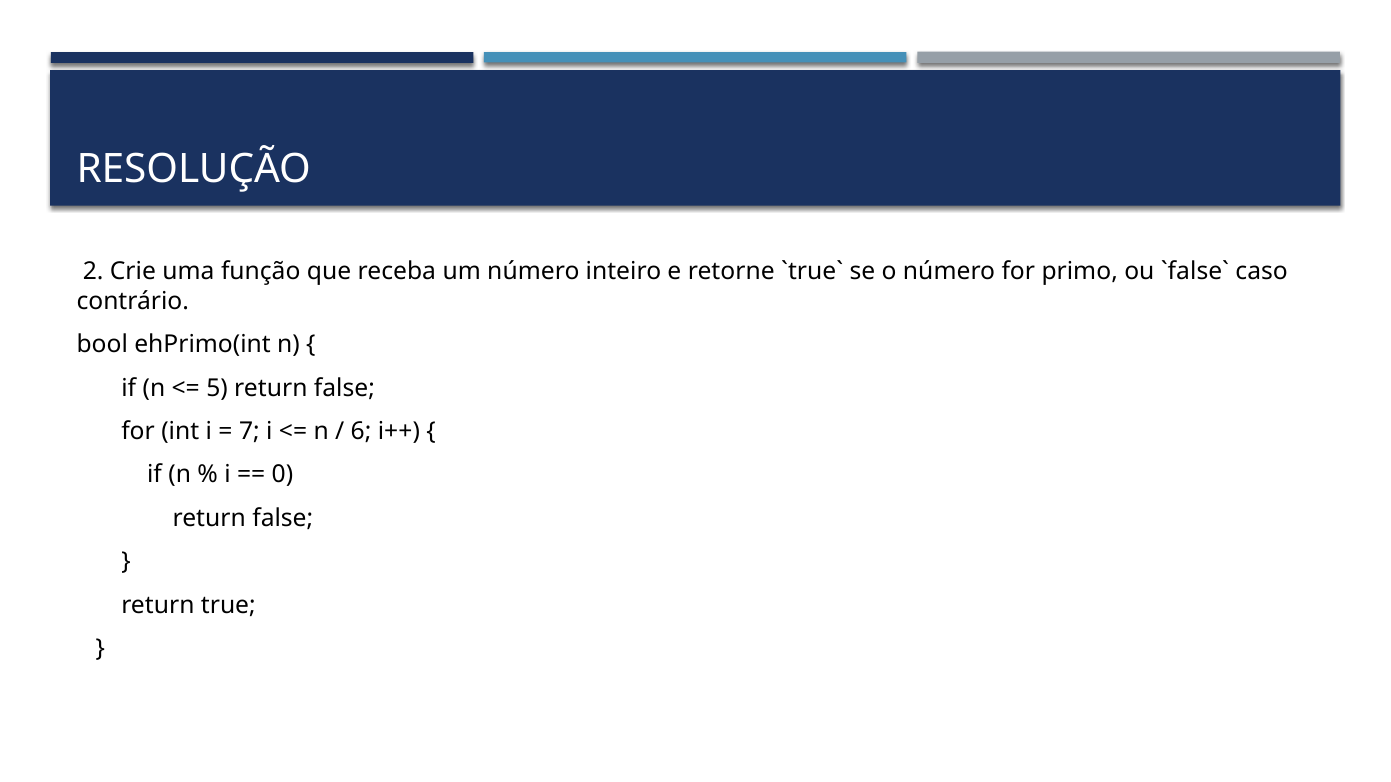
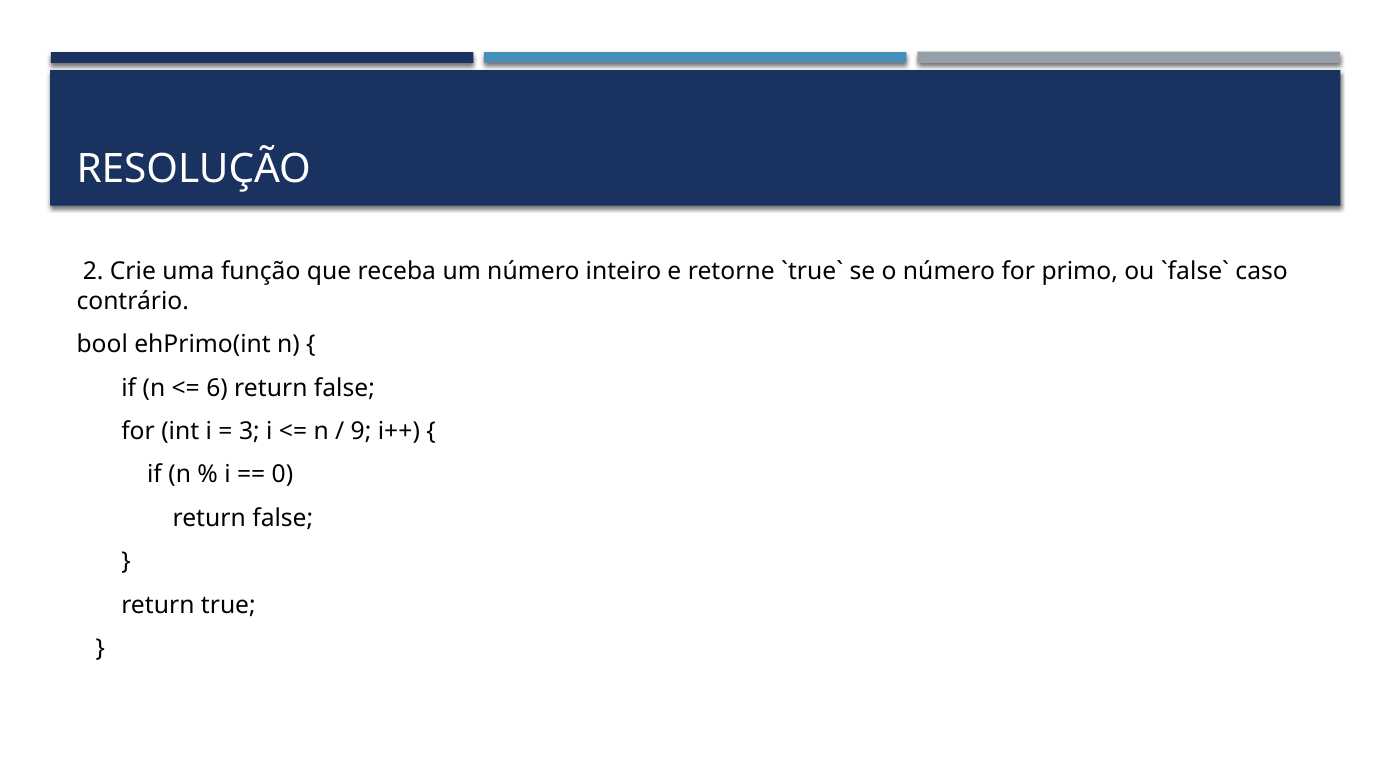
5: 5 -> 6
7: 7 -> 3
6: 6 -> 9
